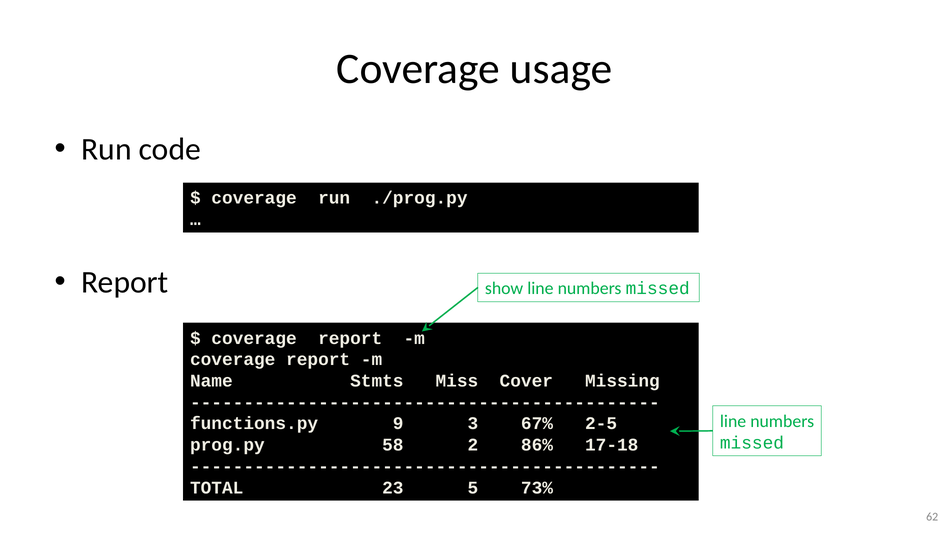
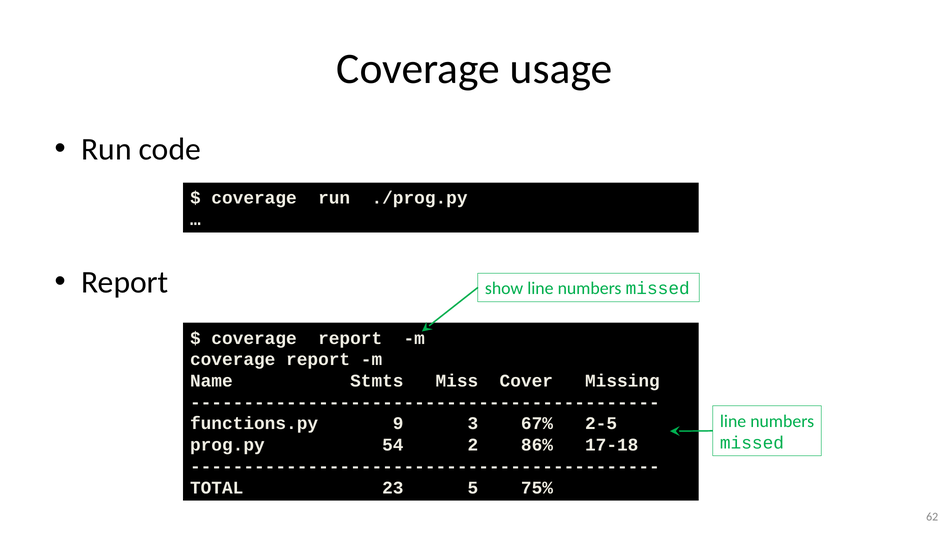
58: 58 -> 54
73%: 73% -> 75%
